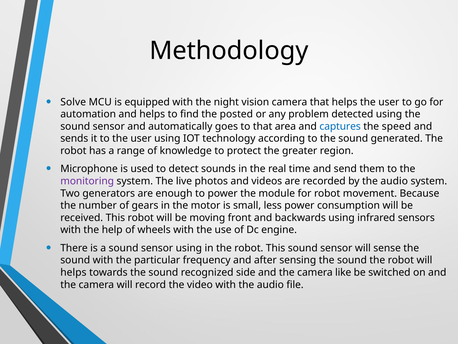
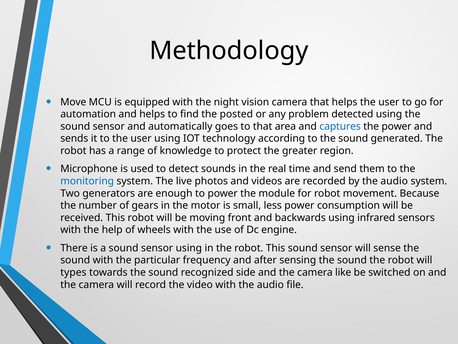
Solve: Solve -> Move
the speed: speed -> power
monitoring colour: purple -> blue
helps at (73, 272): helps -> types
